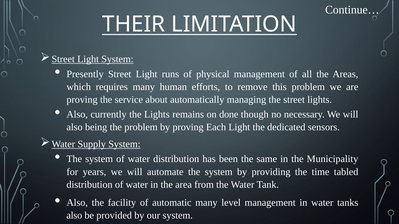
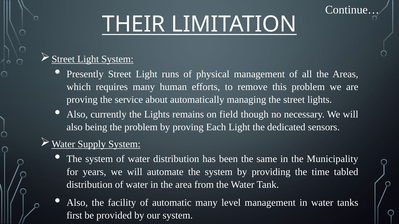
done: done -> field
also at (74, 216): also -> first
